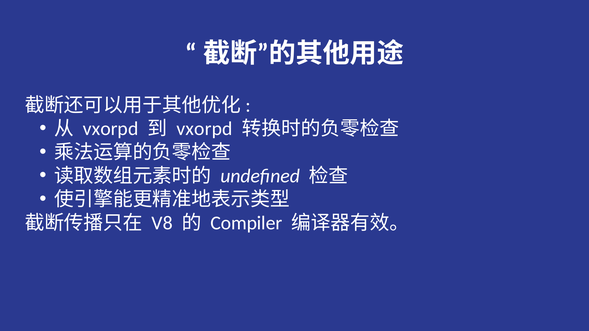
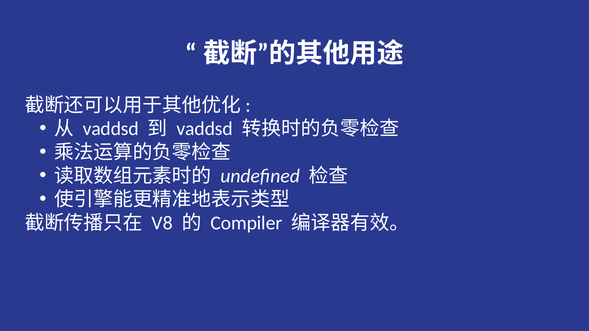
vxorpd at (111, 129): vxorpd -> vaddsd
vxorpd at (204, 129): vxorpd -> vaddsd
